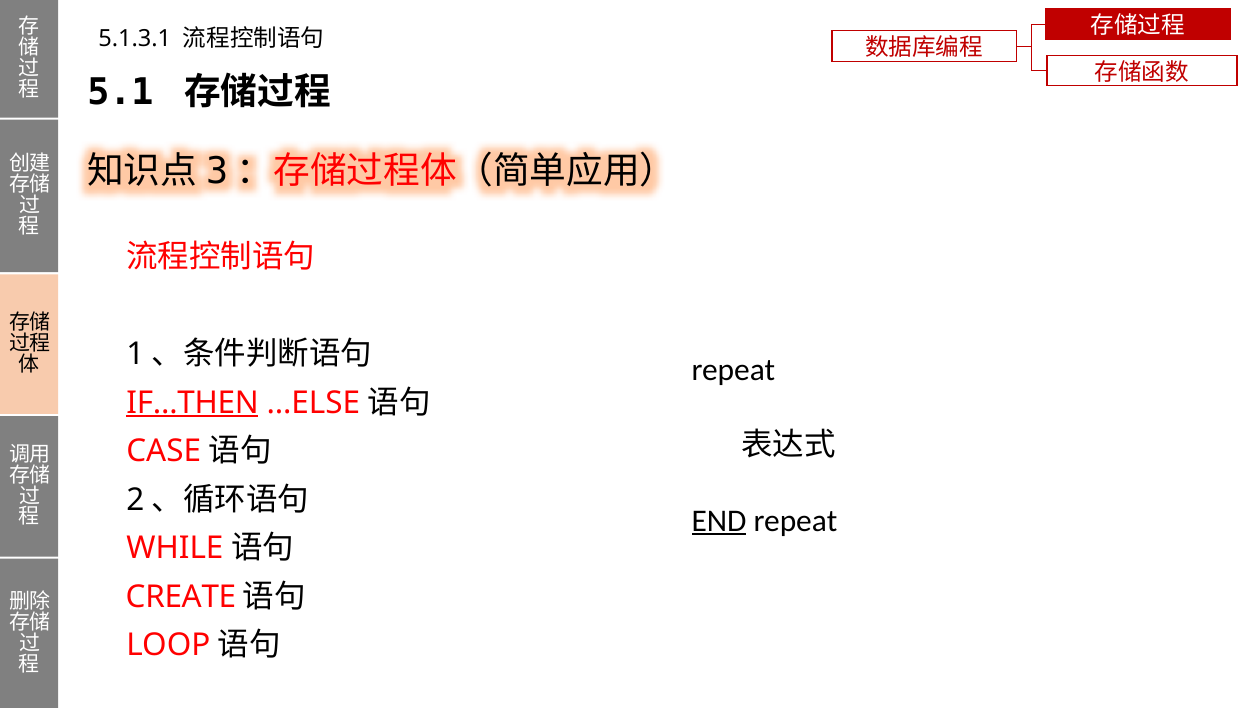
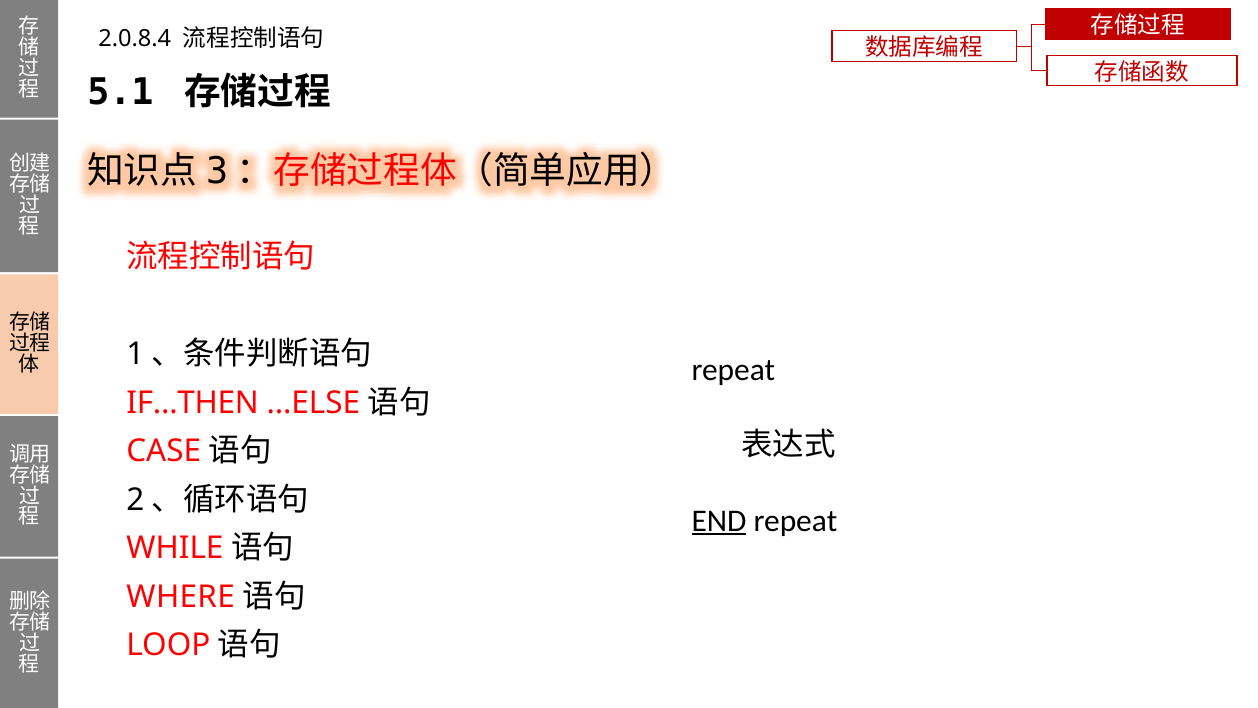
5.1.3.1: 5.1.3.1 -> 2.0.8.4
IF…THEN underline: present -> none
CREATE: CREATE -> WHERE
